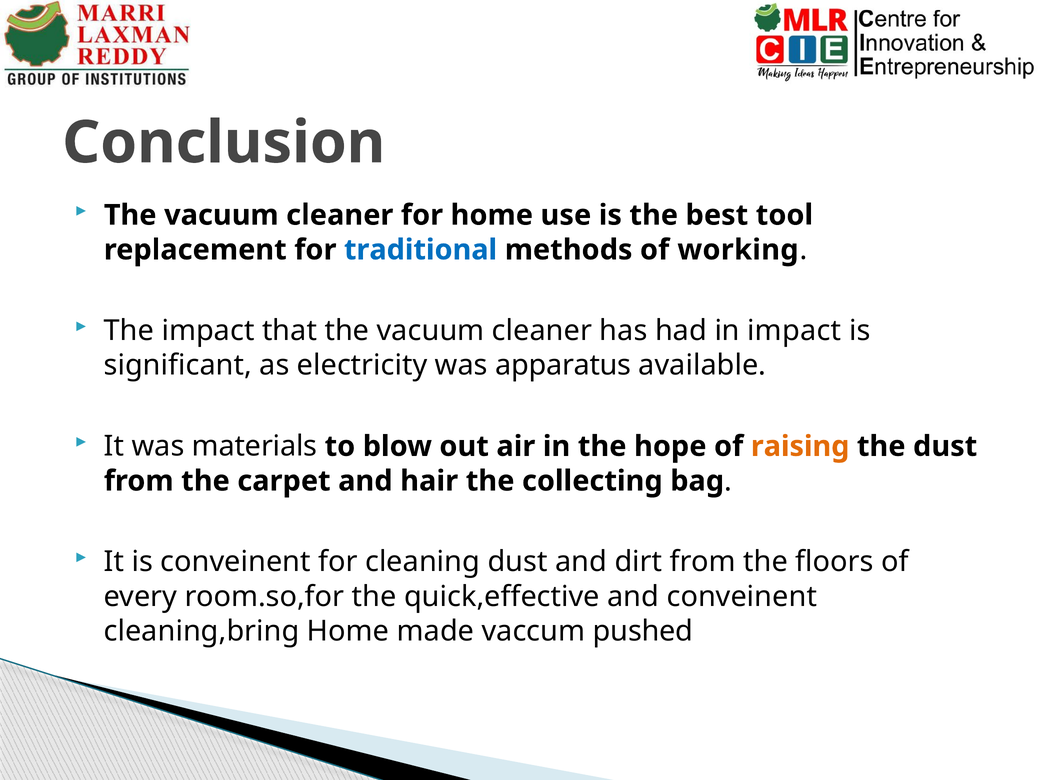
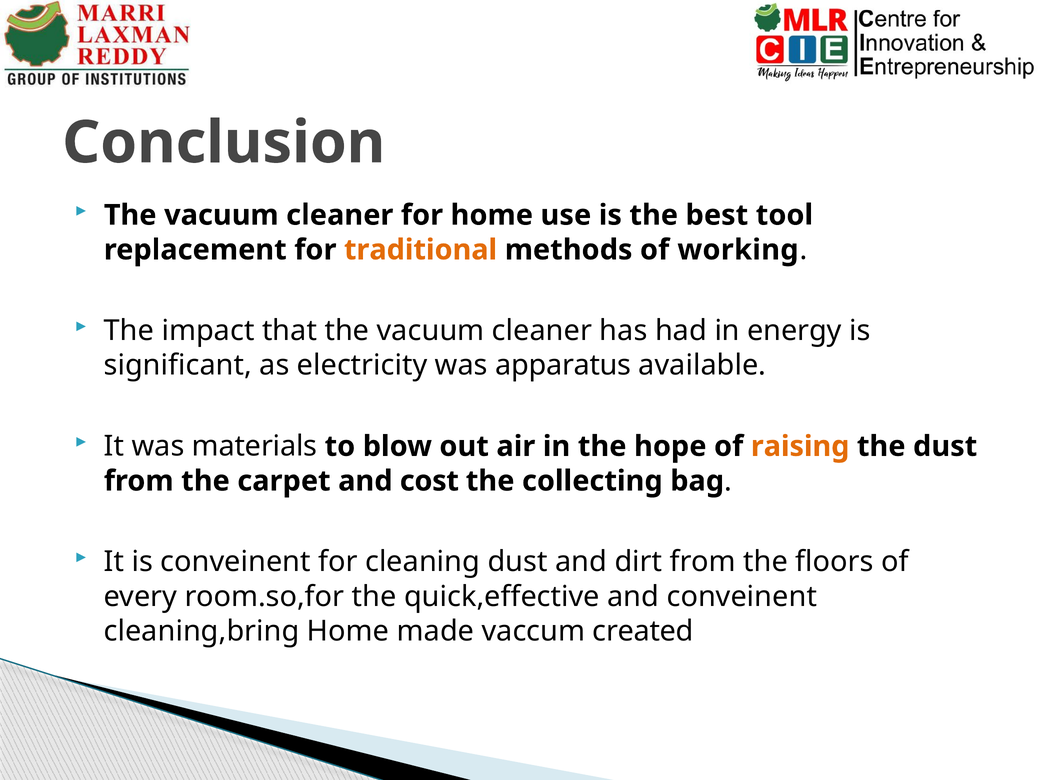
traditional colour: blue -> orange
in impact: impact -> energy
hair: hair -> cost
pushed: pushed -> created
